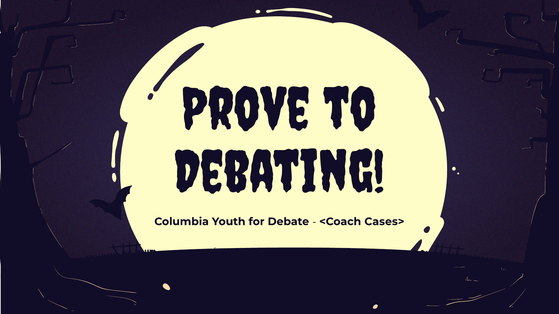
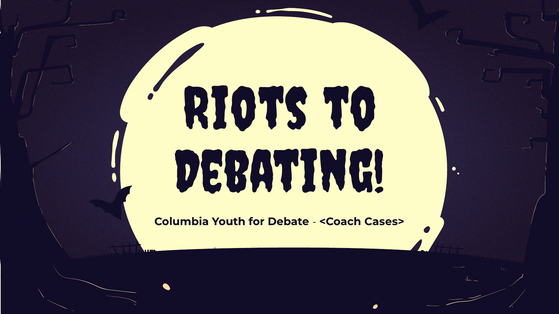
Prove: Prove -> Riots
